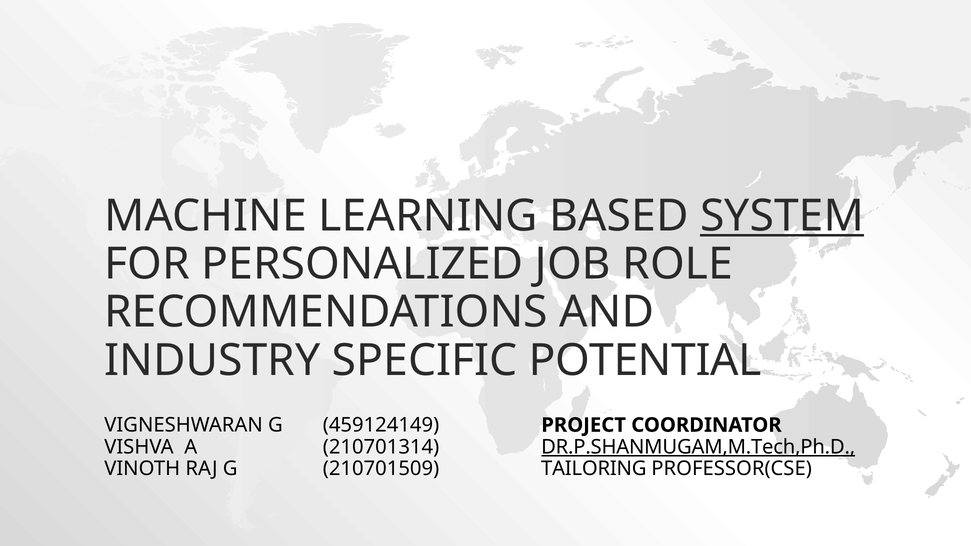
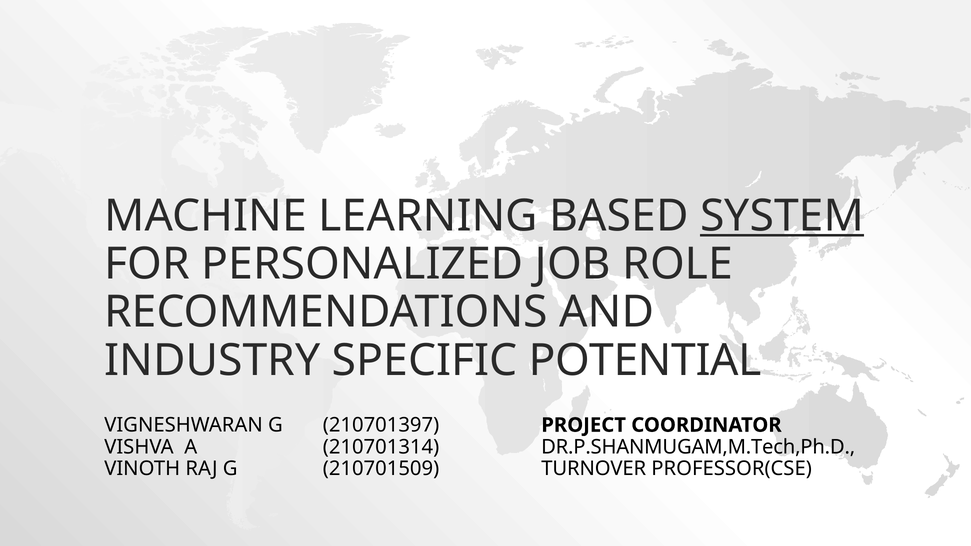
459124149: 459124149 -> 210701397
DR.P.SHANMUGAM,M.Tech,Ph.D underline: present -> none
TAILORING: TAILORING -> TURNOVER
